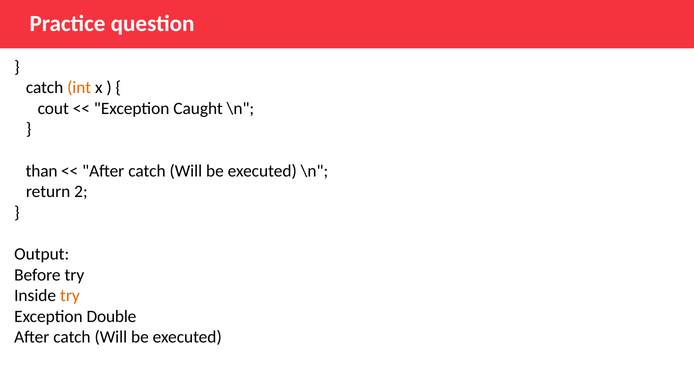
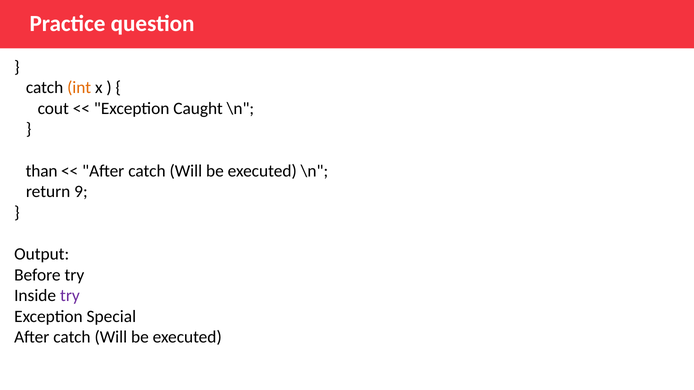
2: 2 -> 9
try at (70, 296) colour: orange -> purple
Double: Double -> Special
